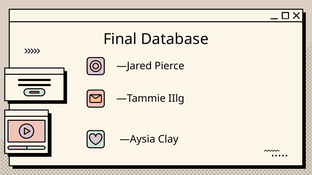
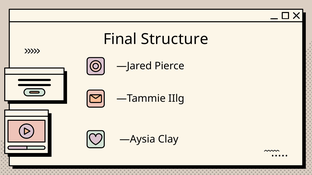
Database: Database -> Structure
